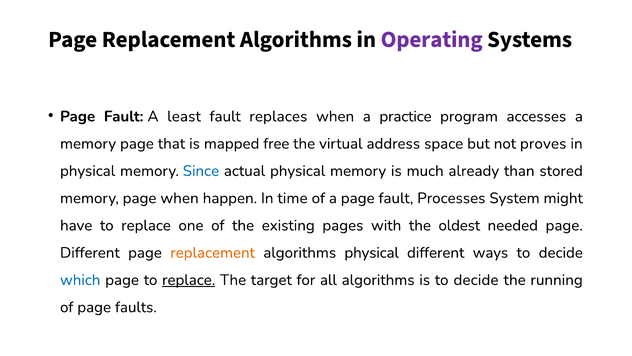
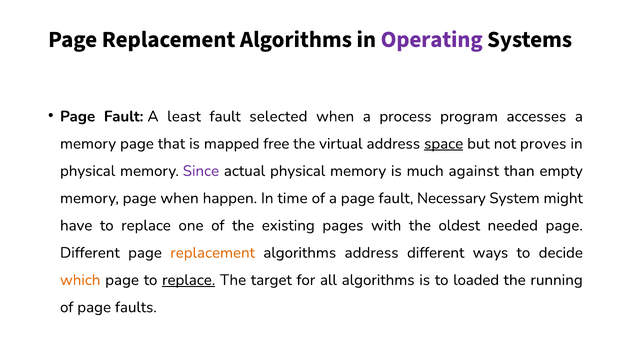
replaces: replaces -> selected
practice: practice -> process
space underline: none -> present
Since colour: blue -> purple
already: already -> against
stored: stored -> empty
Processes: Processes -> Necessary
algorithms physical: physical -> address
which colour: blue -> orange
is to decide: decide -> loaded
